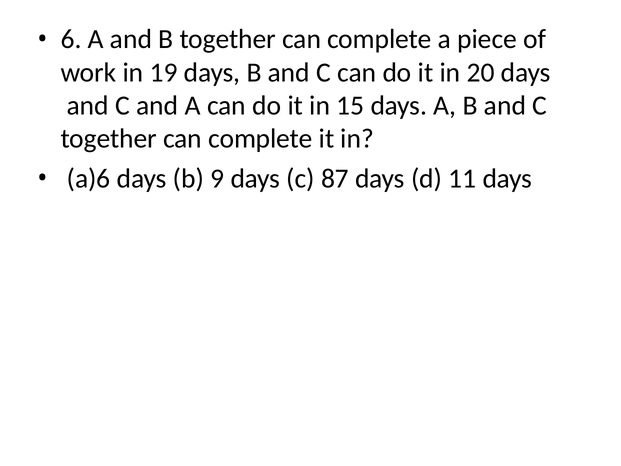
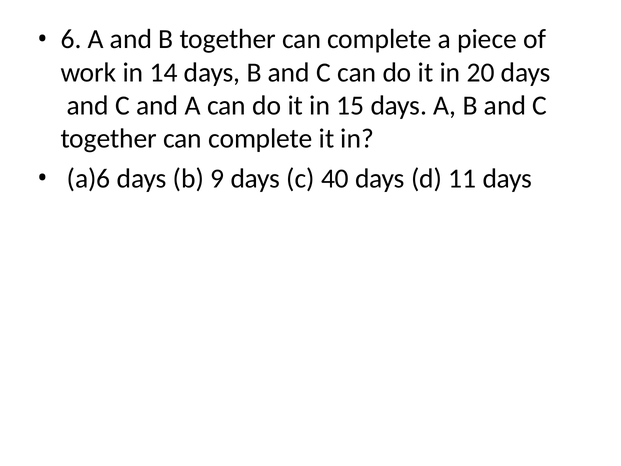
19: 19 -> 14
87: 87 -> 40
